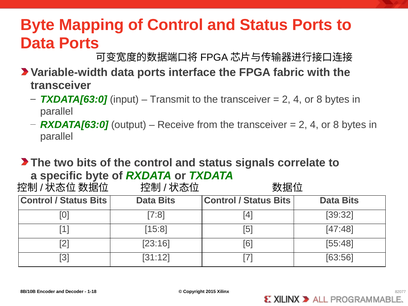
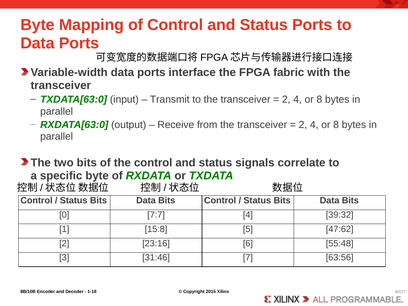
7:8: 7:8 -> 7:7
47:48: 47:48 -> 47:62
31:12: 31:12 -> 31:46
